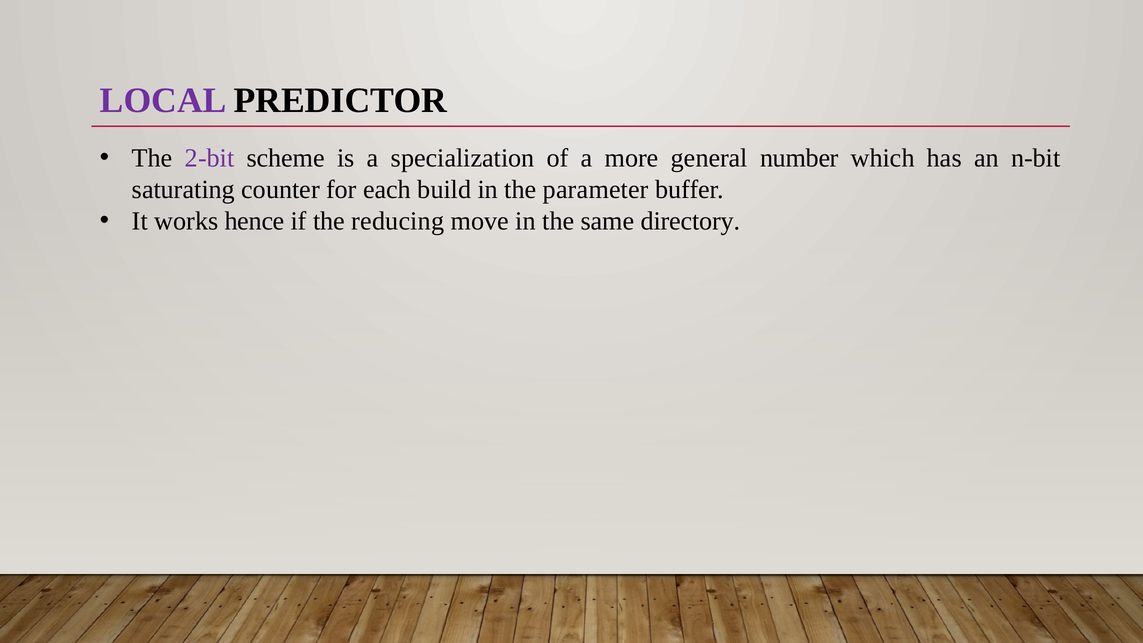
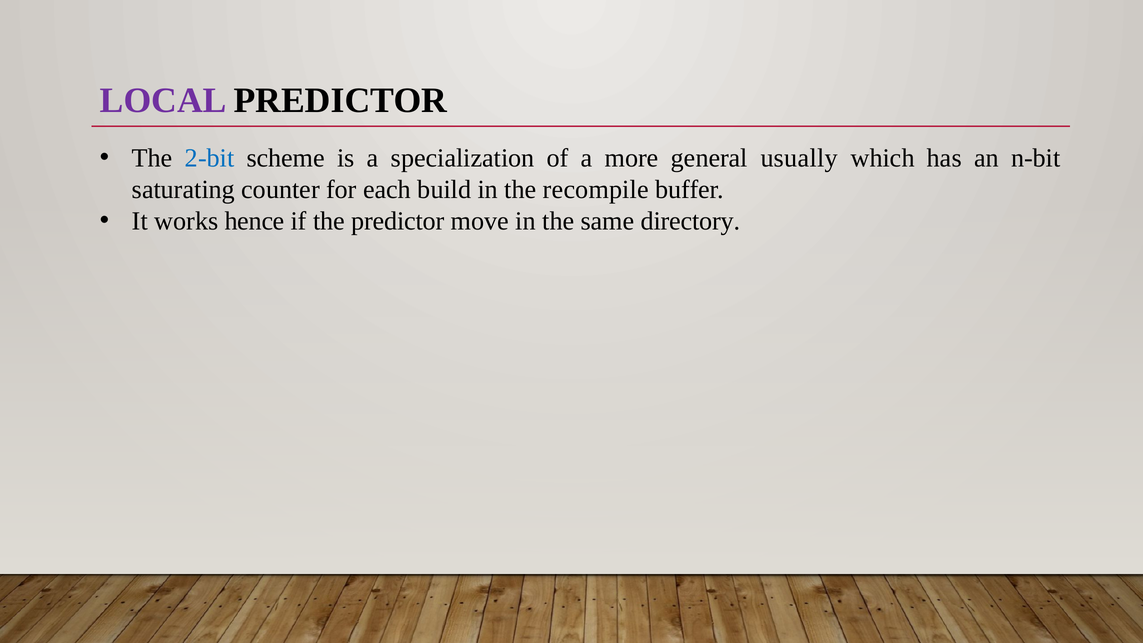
2-bit colour: purple -> blue
number: number -> usually
parameter: parameter -> recompile
the reducing: reducing -> predictor
